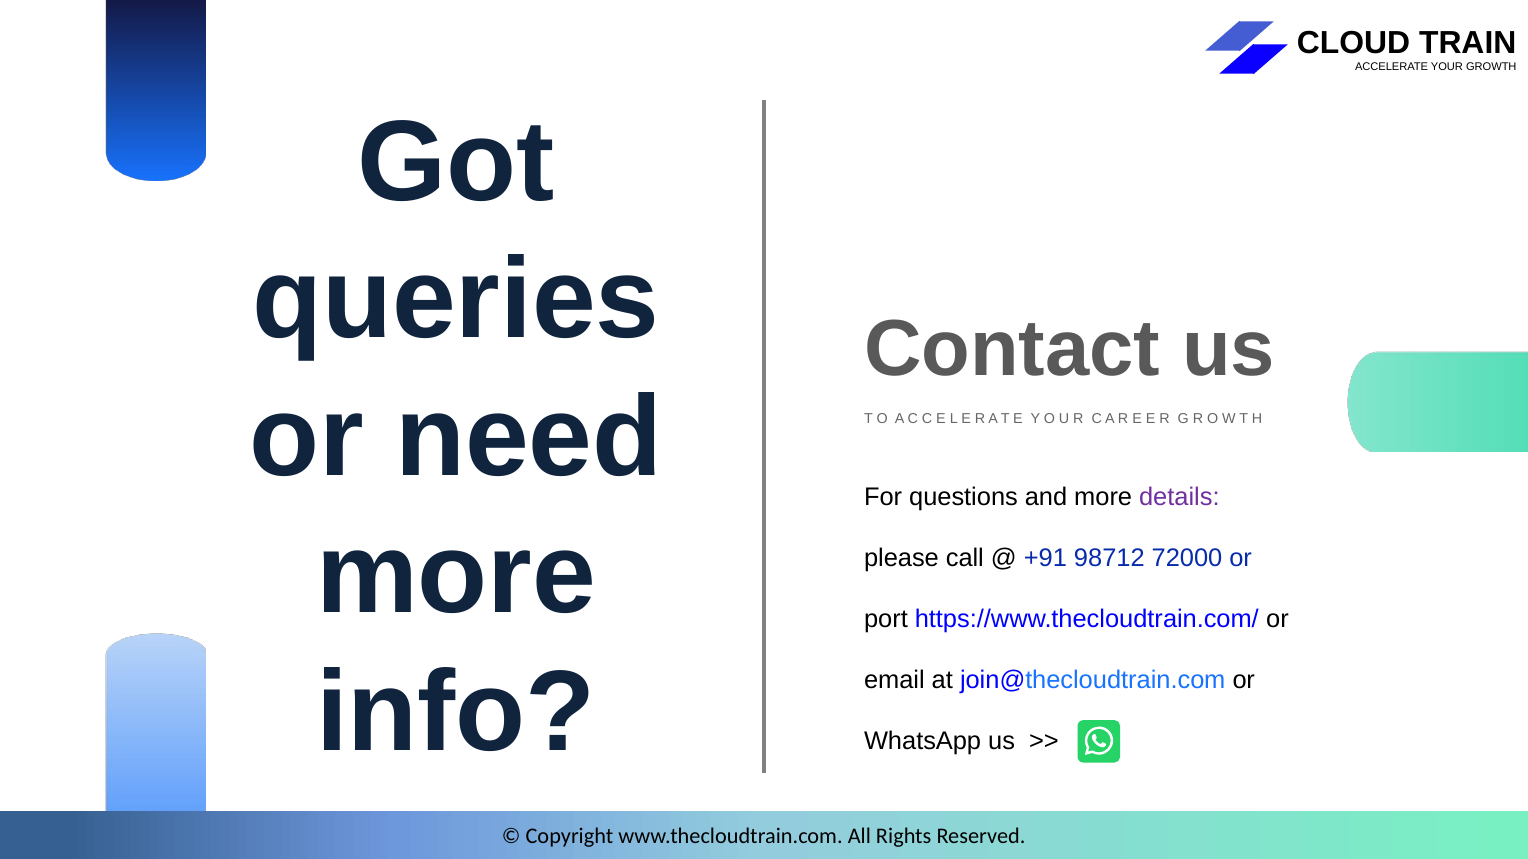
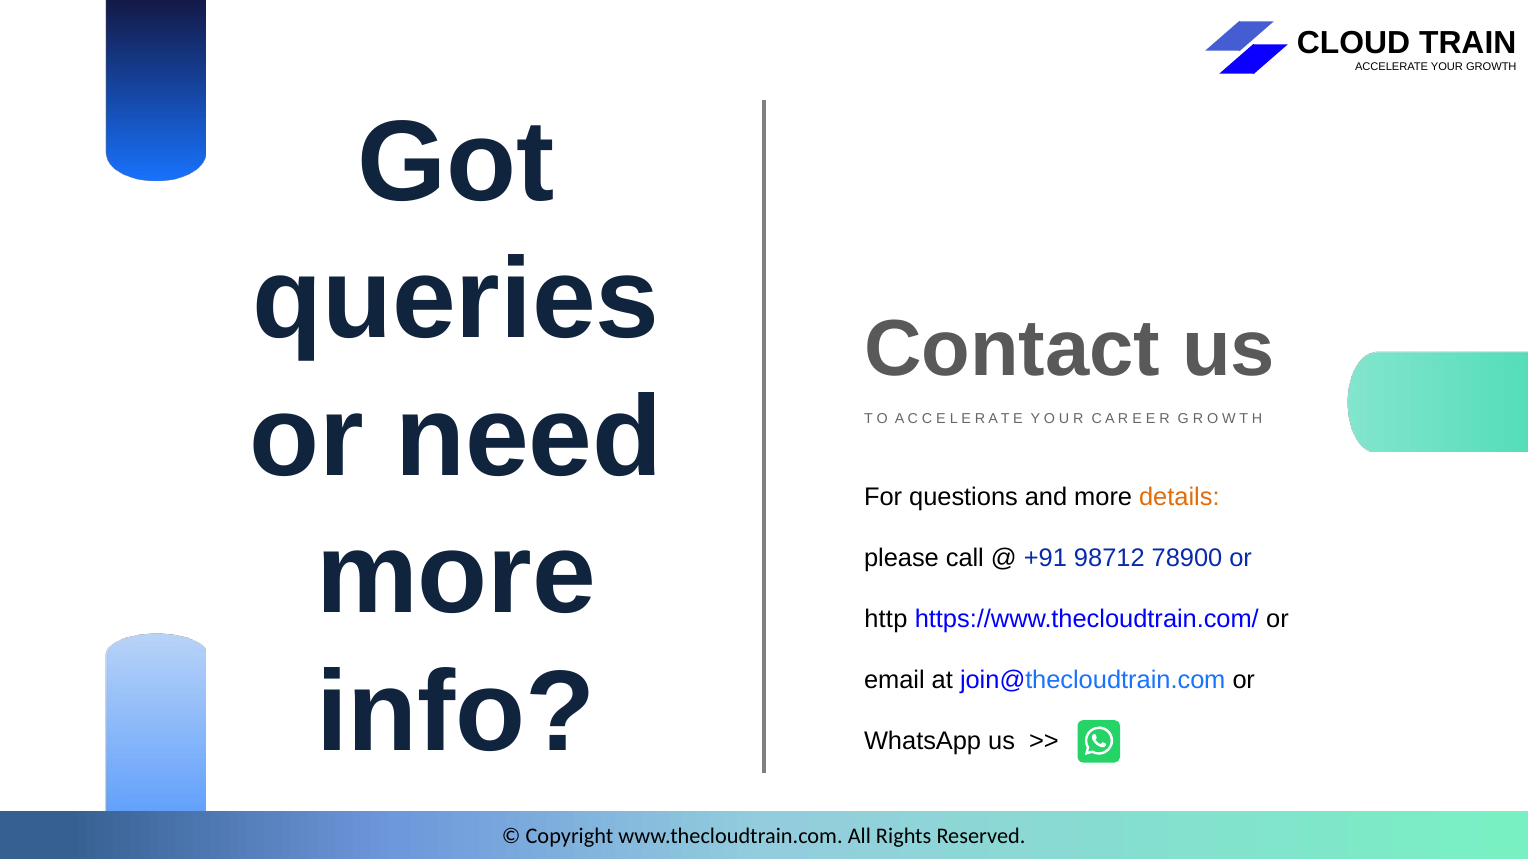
details colour: purple -> orange
72000: 72000 -> 78900
port: port -> http
